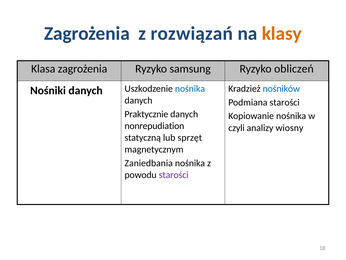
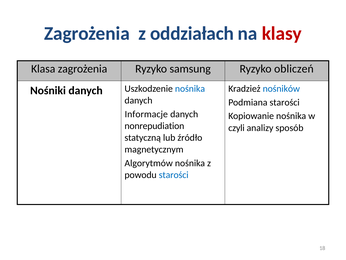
rozwiązań: rozwiązań -> oddziałach
klasy colour: orange -> red
Praktycznie: Praktycznie -> Informacje
wiosny: wiosny -> sposób
sprzęt: sprzęt -> źródło
Zaniedbania: Zaniedbania -> Algorytmów
starości at (174, 175) colour: purple -> blue
